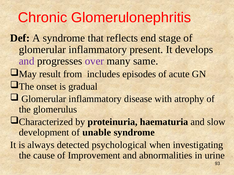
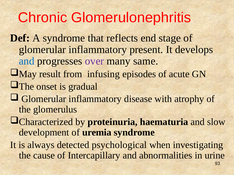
and at (27, 61) colour: purple -> blue
includes: includes -> infusing
unable: unable -> uremia
Improvement: Improvement -> Intercapillary
